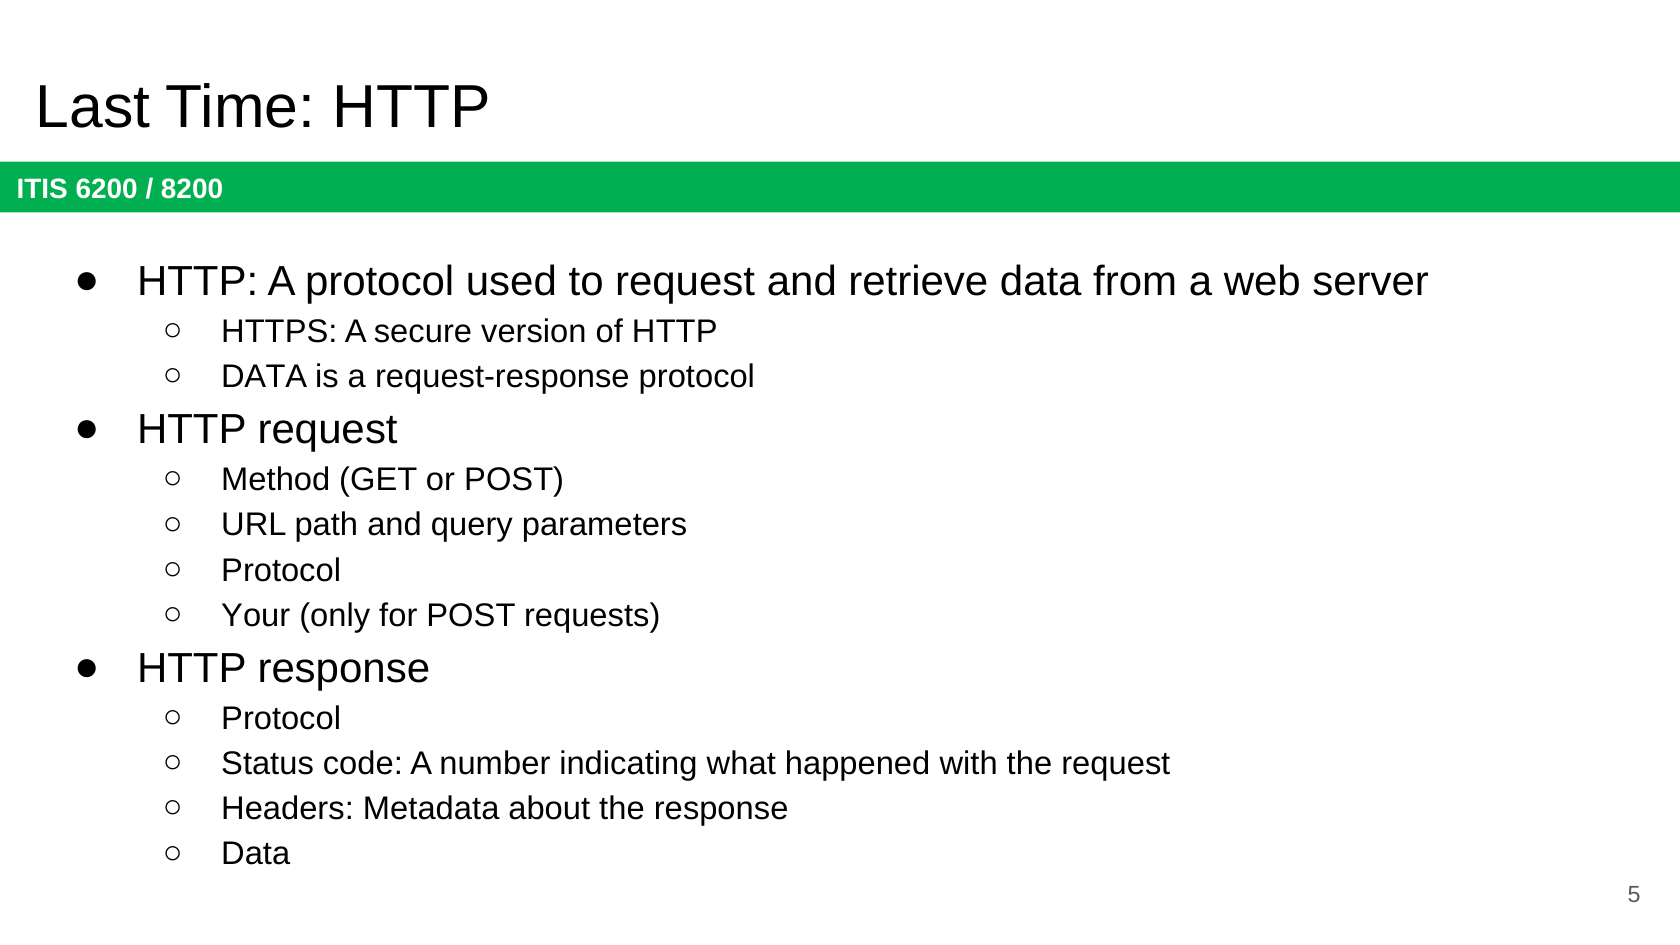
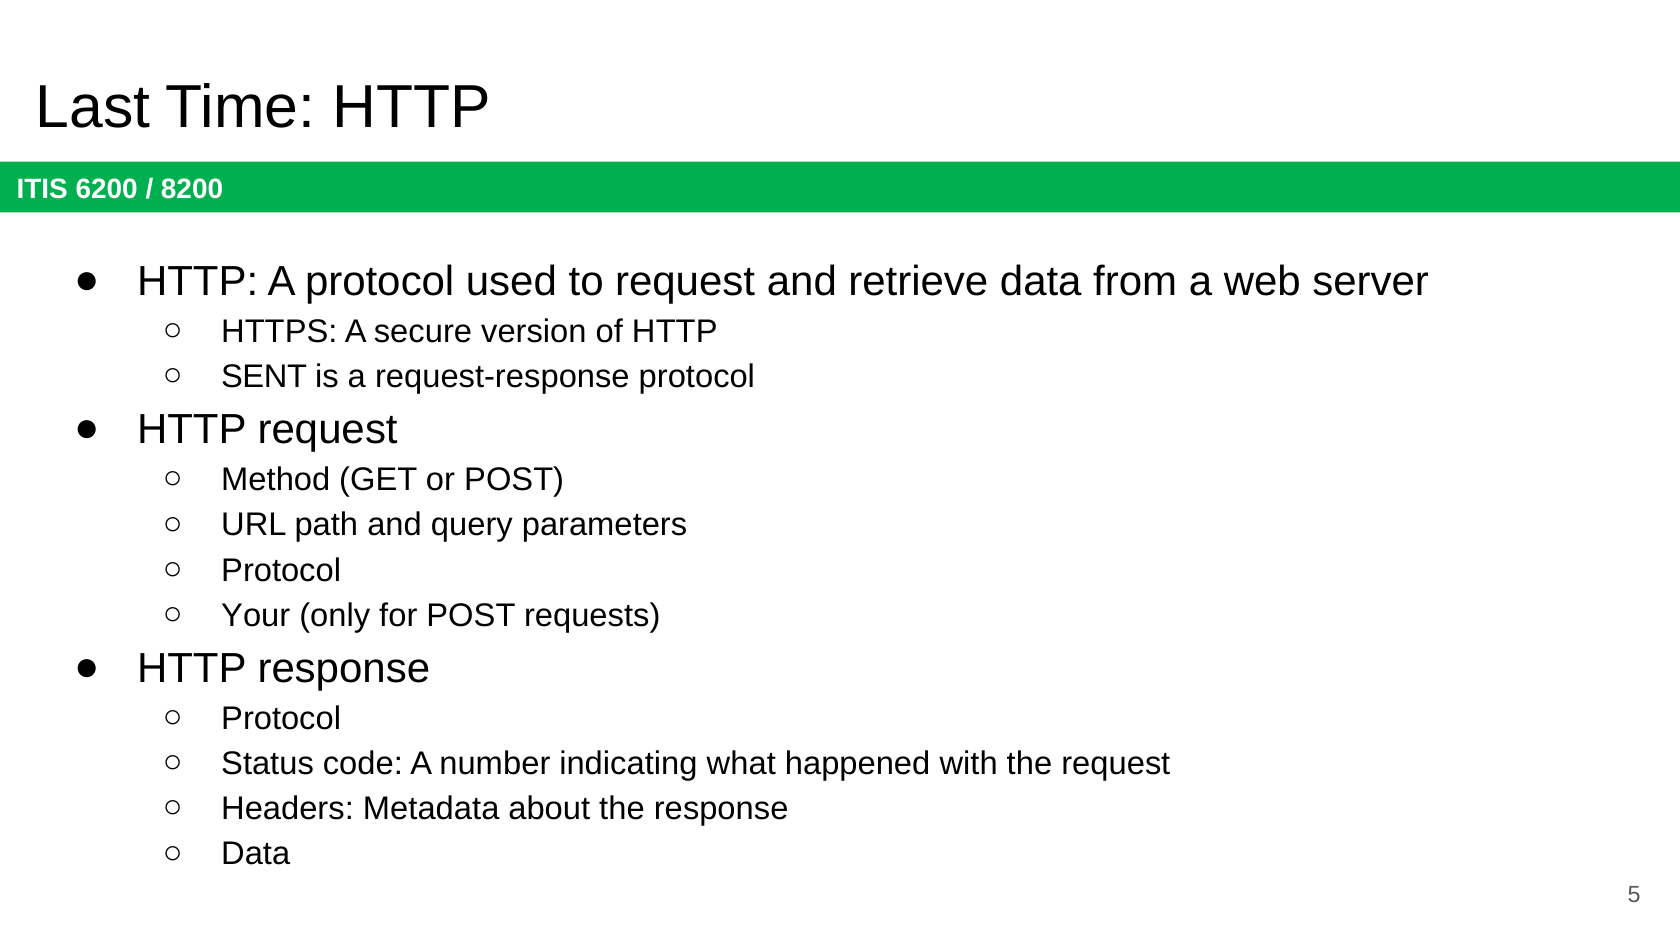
DATA at (264, 377): DATA -> SENT
